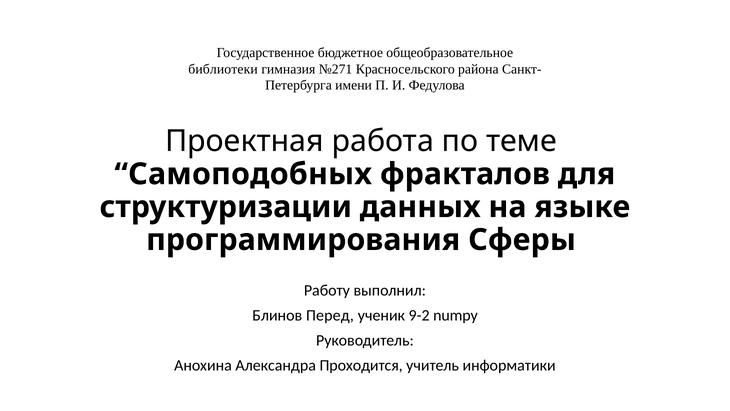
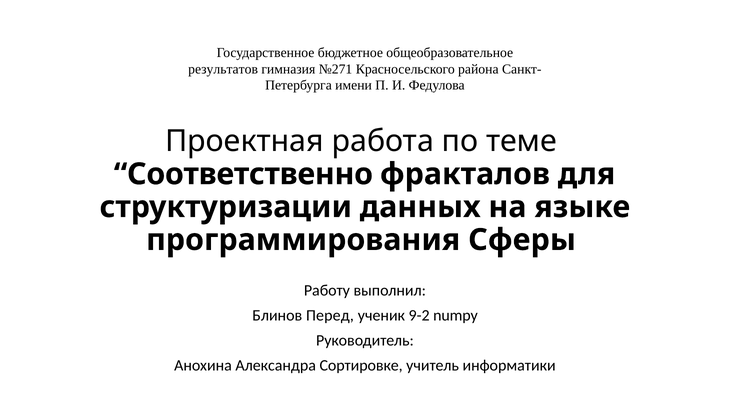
библиотеки: библиотеки -> результатов
Самоподобных: Самоподобных -> Соответственно
Проходится: Проходится -> Сортировке
